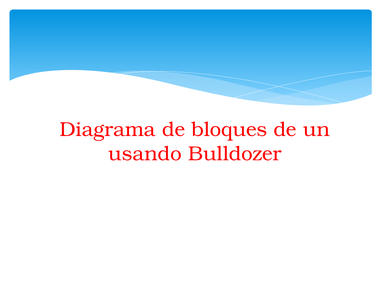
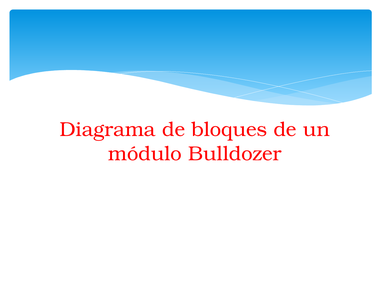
usando: usando -> módulo
